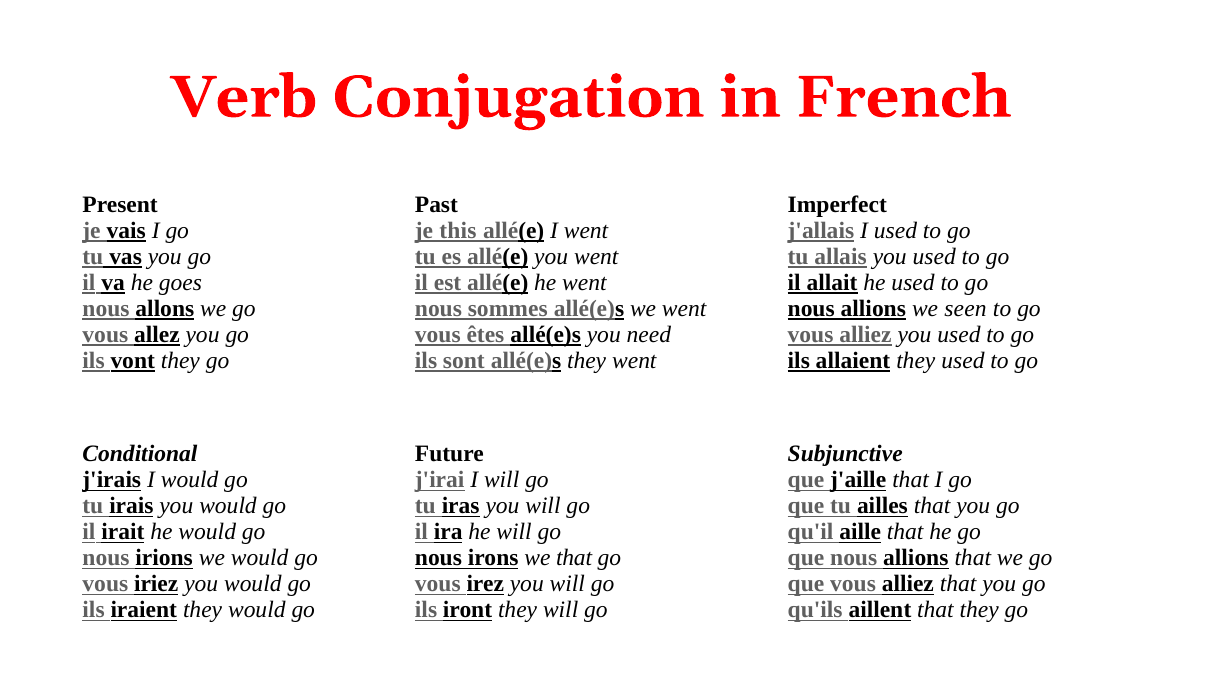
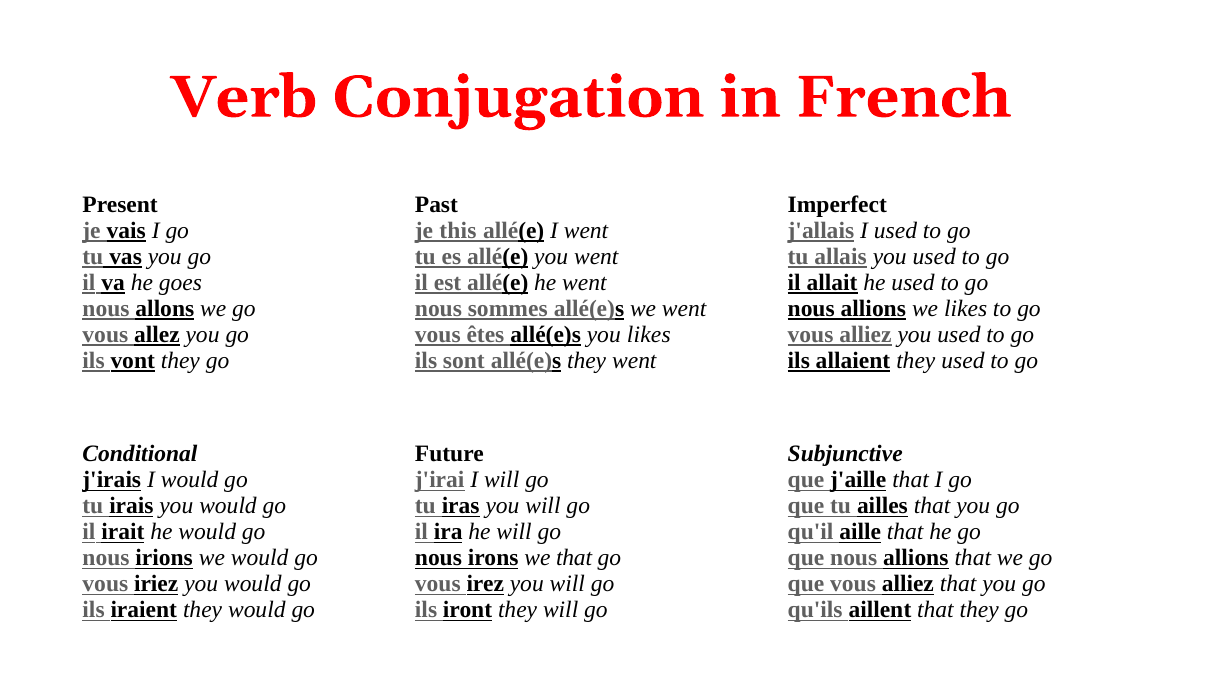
we seen: seen -> likes
you need: need -> likes
